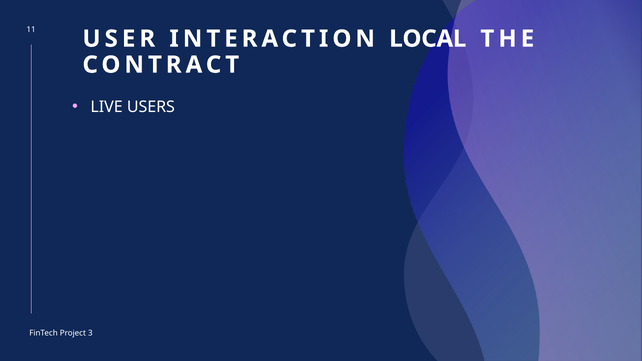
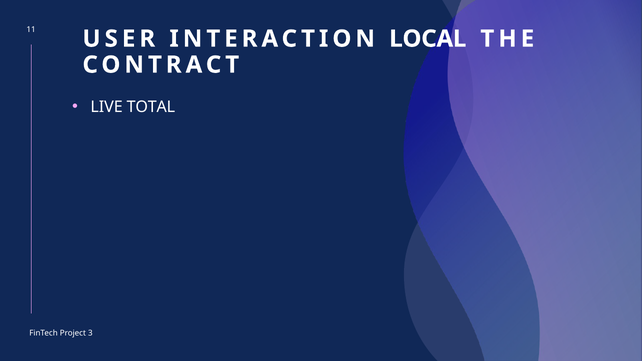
USERS: USERS -> TOTAL
